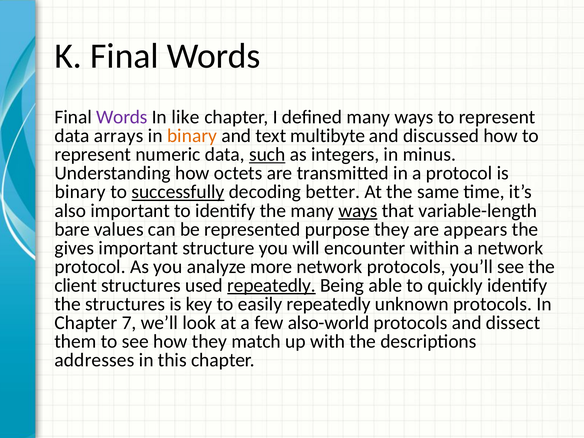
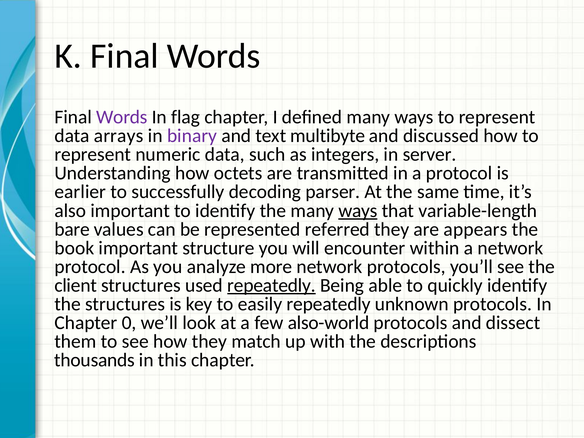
like: like -> flag
binary at (192, 136) colour: orange -> purple
such underline: present -> none
minus: minus -> server
binary at (80, 192): binary -> earlier
successfully underline: present -> none
better: better -> parser
purpose: purpose -> referred
gives: gives -> book
7: 7 -> 0
addresses: addresses -> thousands
